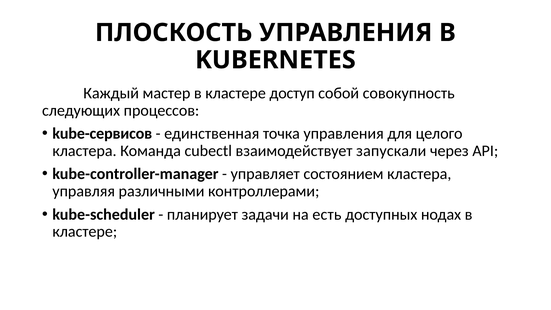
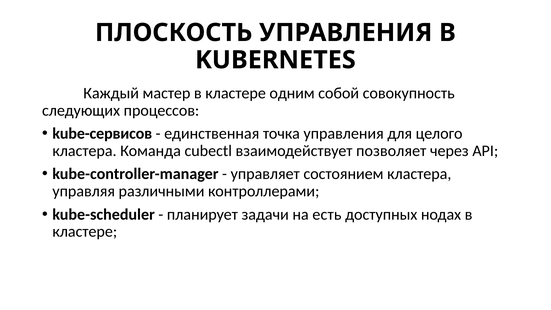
доступ: доступ -> одним
запускали: запускали -> позволяет
